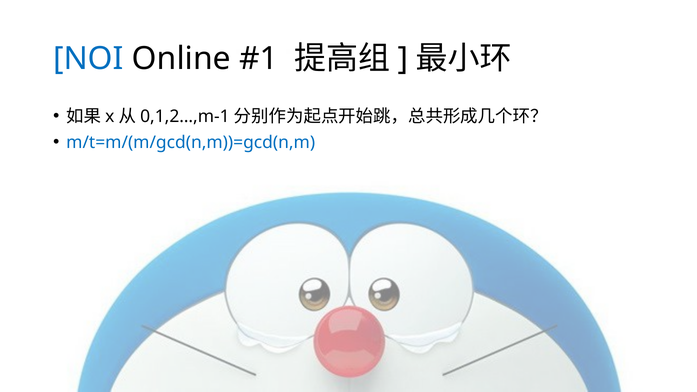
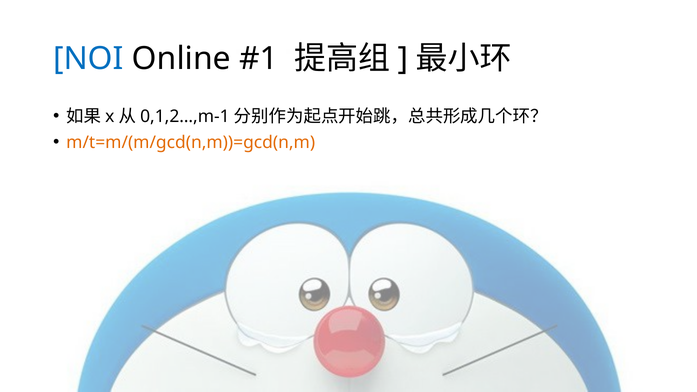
m/t=m/(m/gcd(n,m))=gcd(n,m colour: blue -> orange
